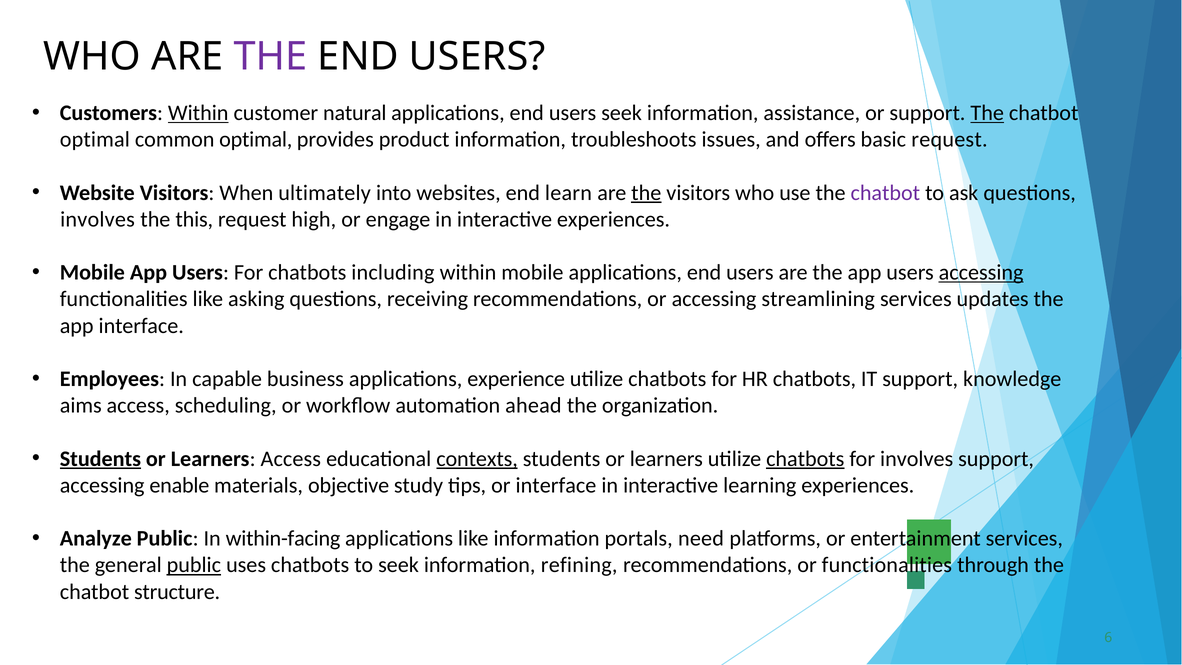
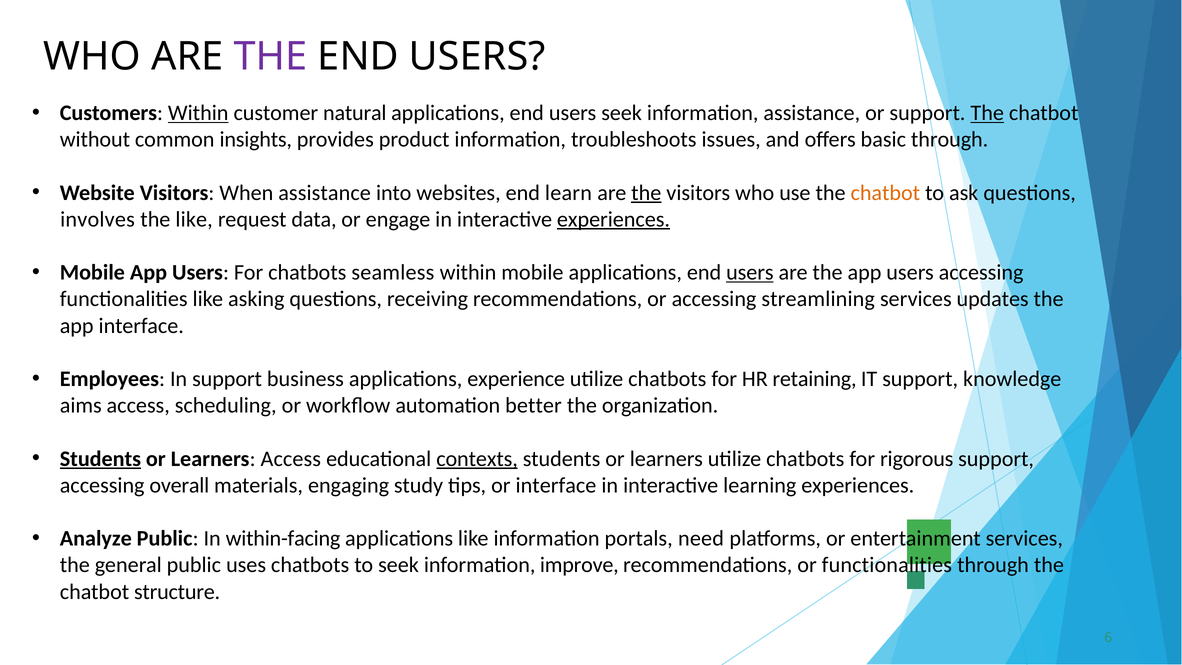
optimal at (95, 139): optimal -> without
common optimal: optimal -> insights
basic request: request -> through
When ultimately: ultimately -> assistance
chatbot at (885, 193) colour: purple -> orange
the this: this -> like
high: high -> data
experiences at (613, 219) underline: none -> present
including: including -> seamless
users at (750, 272) underline: none -> present
accessing at (981, 272) underline: present -> none
In capable: capable -> support
HR chatbots: chatbots -> retaining
ahead: ahead -> better
chatbots at (805, 459) underline: present -> none
for involves: involves -> rigorous
enable: enable -> overall
objective: objective -> engaging
public at (194, 565) underline: present -> none
refining: refining -> improve
